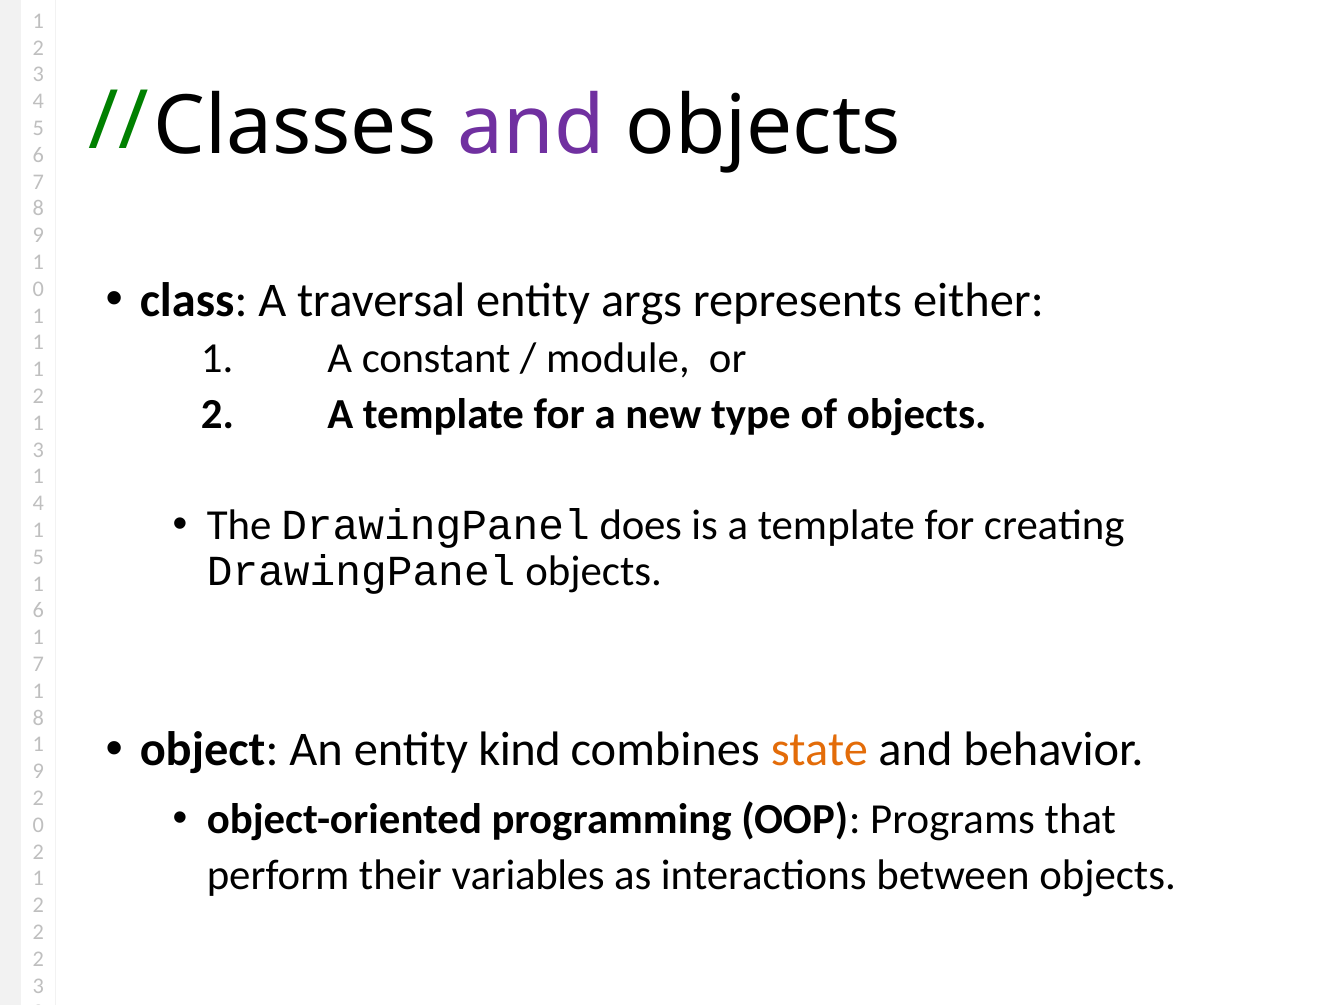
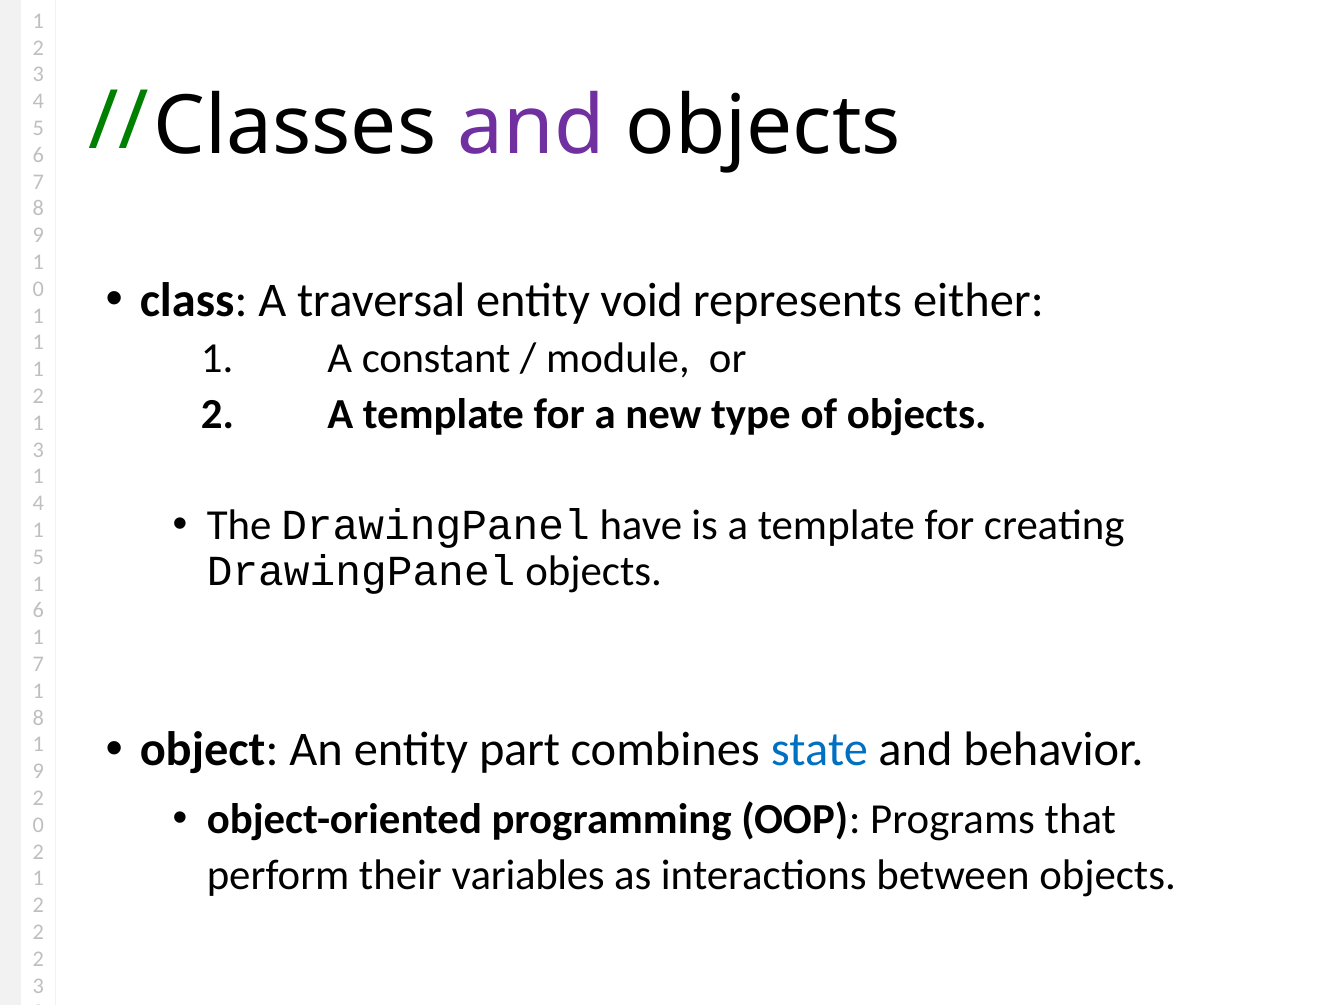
args: args -> void
does: does -> have
kind: kind -> part
state colour: orange -> blue
